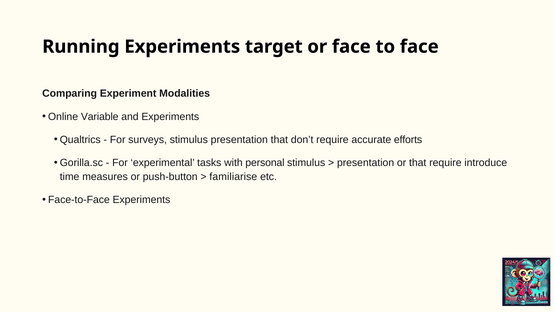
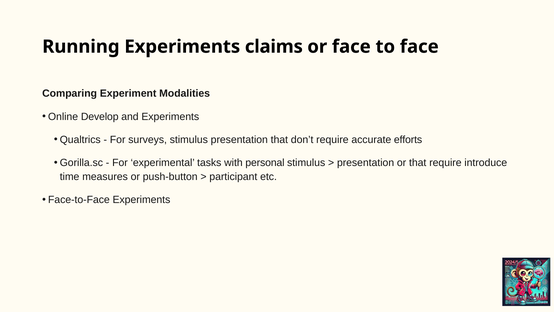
target: target -> claims
Variable: Variable -> Develop
familiarise: familiarise -> participant
